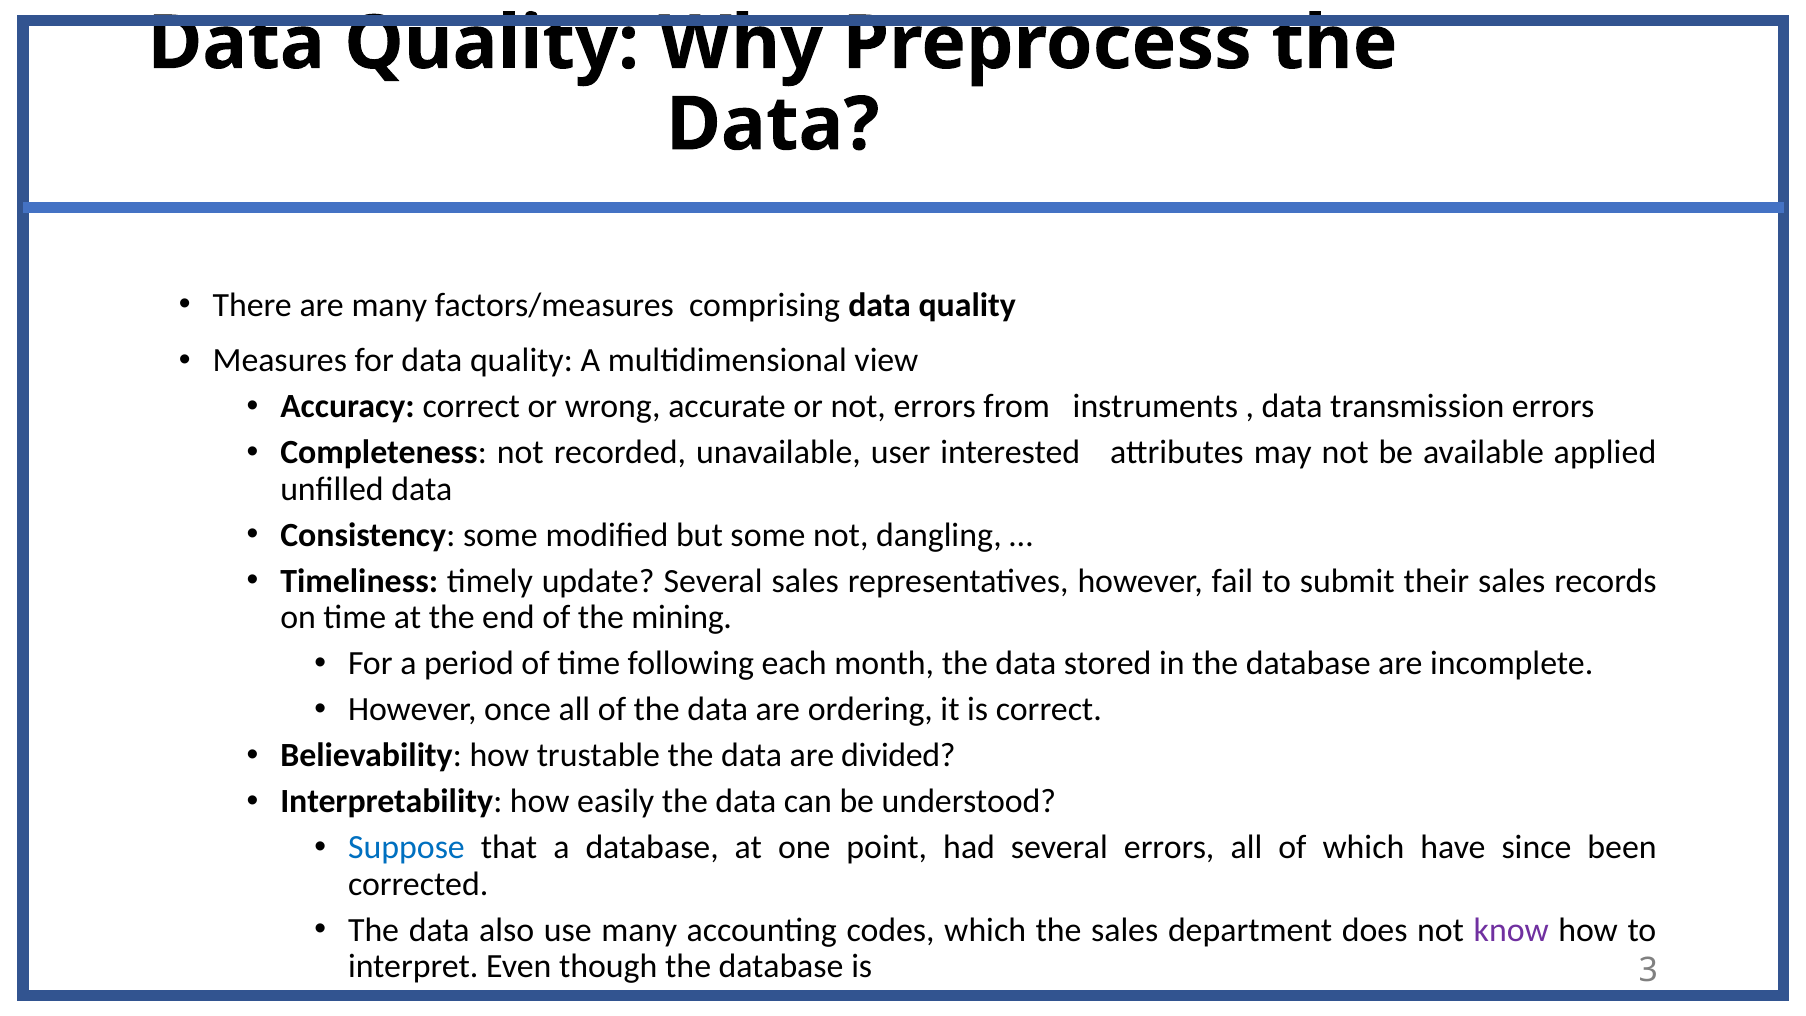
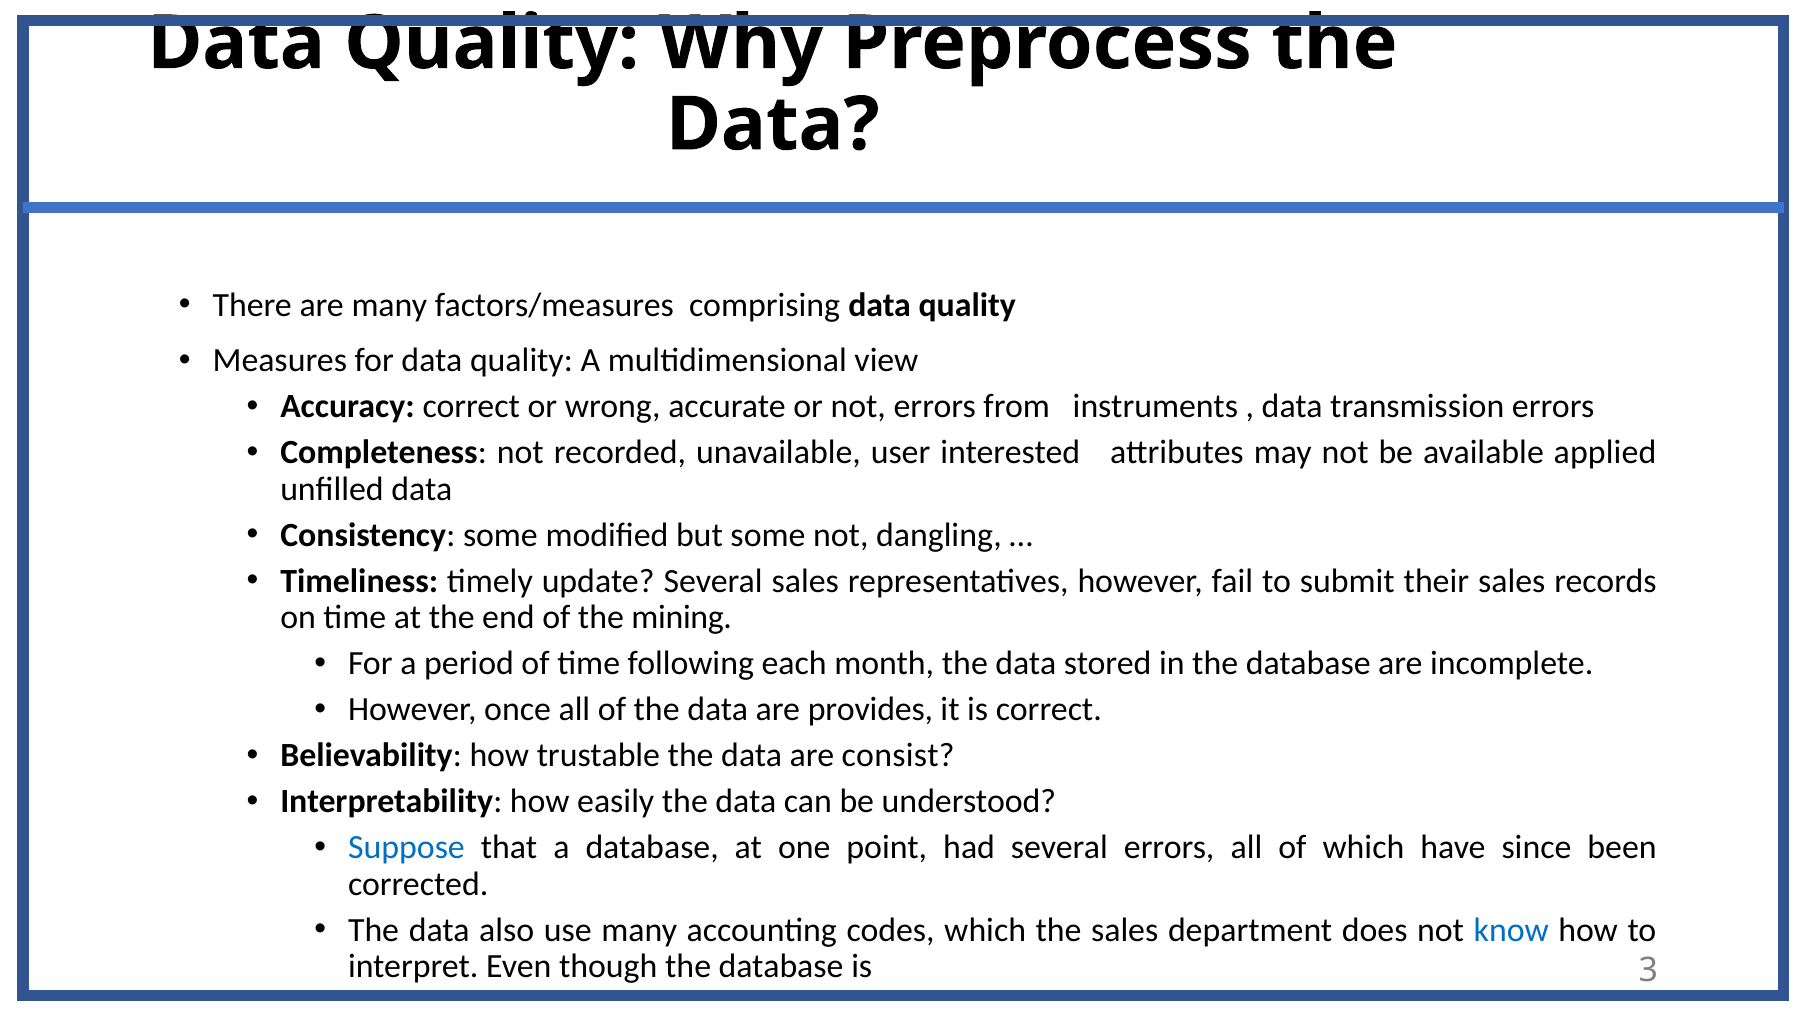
ordering: ordering -> provides
divided: divided -> consist
know colour: purple -> blue
